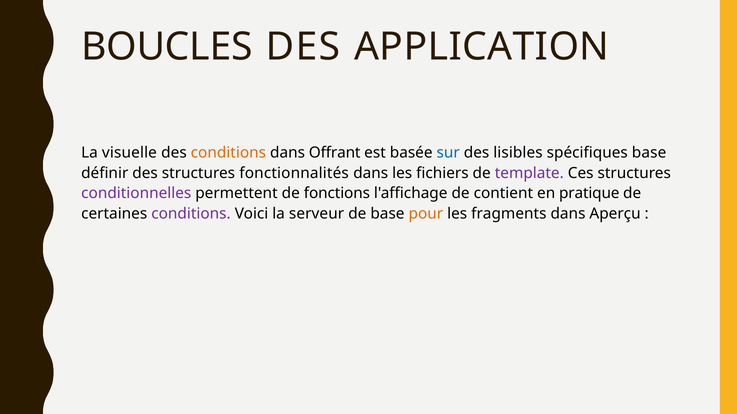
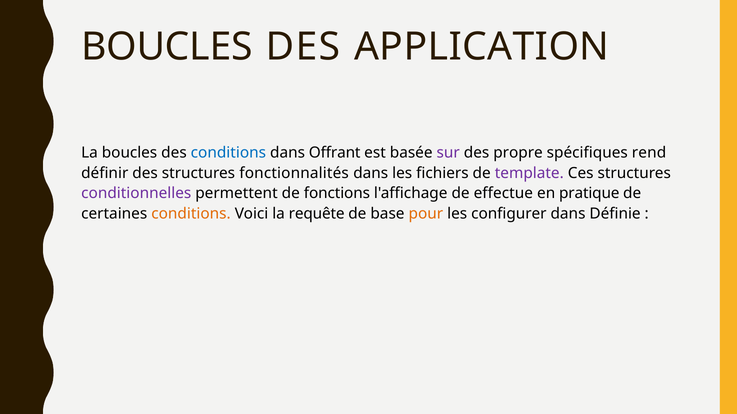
La visuelle: visuelle -> boucles
conditions at (228, 153) colour: orange -> blue
sur colour: blue -> purple
lisibles: lisibles -> propre
spécifiques base: base -> rend
contient: contient -> effectue
conditions at (191, 214) colour: purple -> orange
serveur: serveur -> requête
fragments: fragments -> configurer
Aperçu: Aperçu -> Définie
